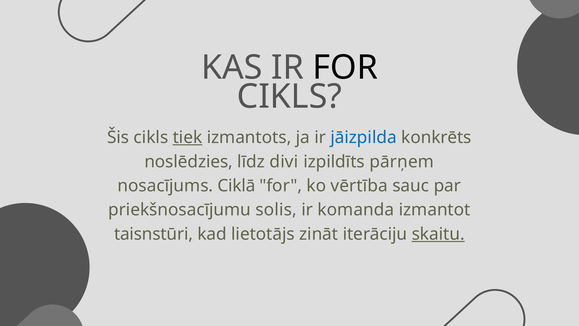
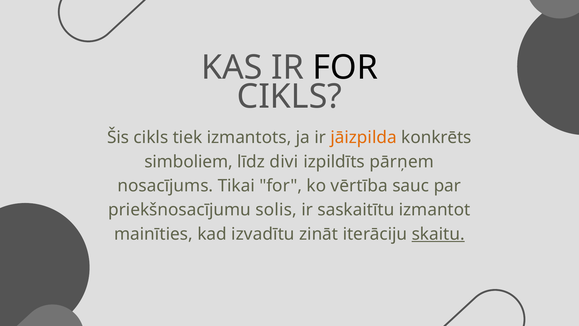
tiek underline: present -> none
jāizpilda colour: blue -> orange
noslēdzies: noslēdzies -> simboliem
Ciklā: Ciklā -> Tikai
komanda: komanda -> saskaitītu
taisnstūri: taisnstūri -> mainīties
lietotājs: lietotājs -> izvadītu
